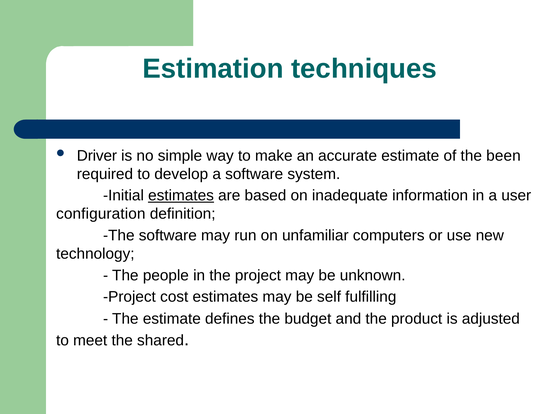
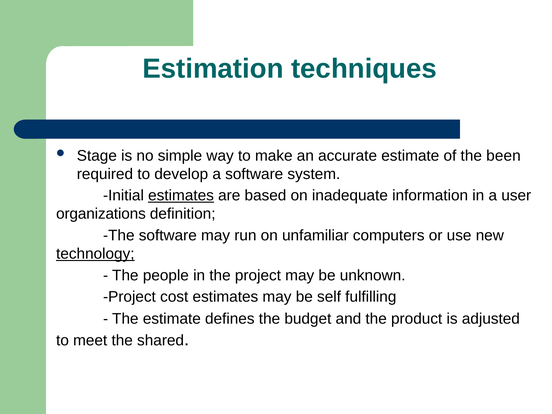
Driver: Driver -> Stage
configuration: configuration -> organizations
technology; underline: none -> present
